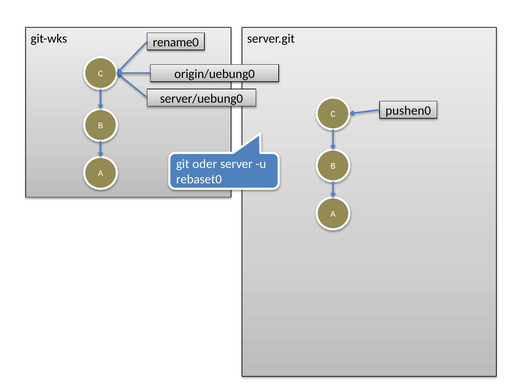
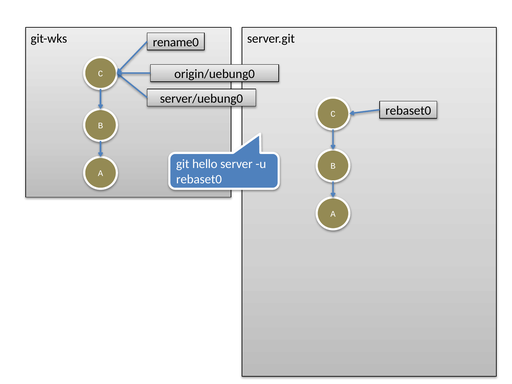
C pushen0: pushen0 -> rebaset0
oder: oder -> hello
